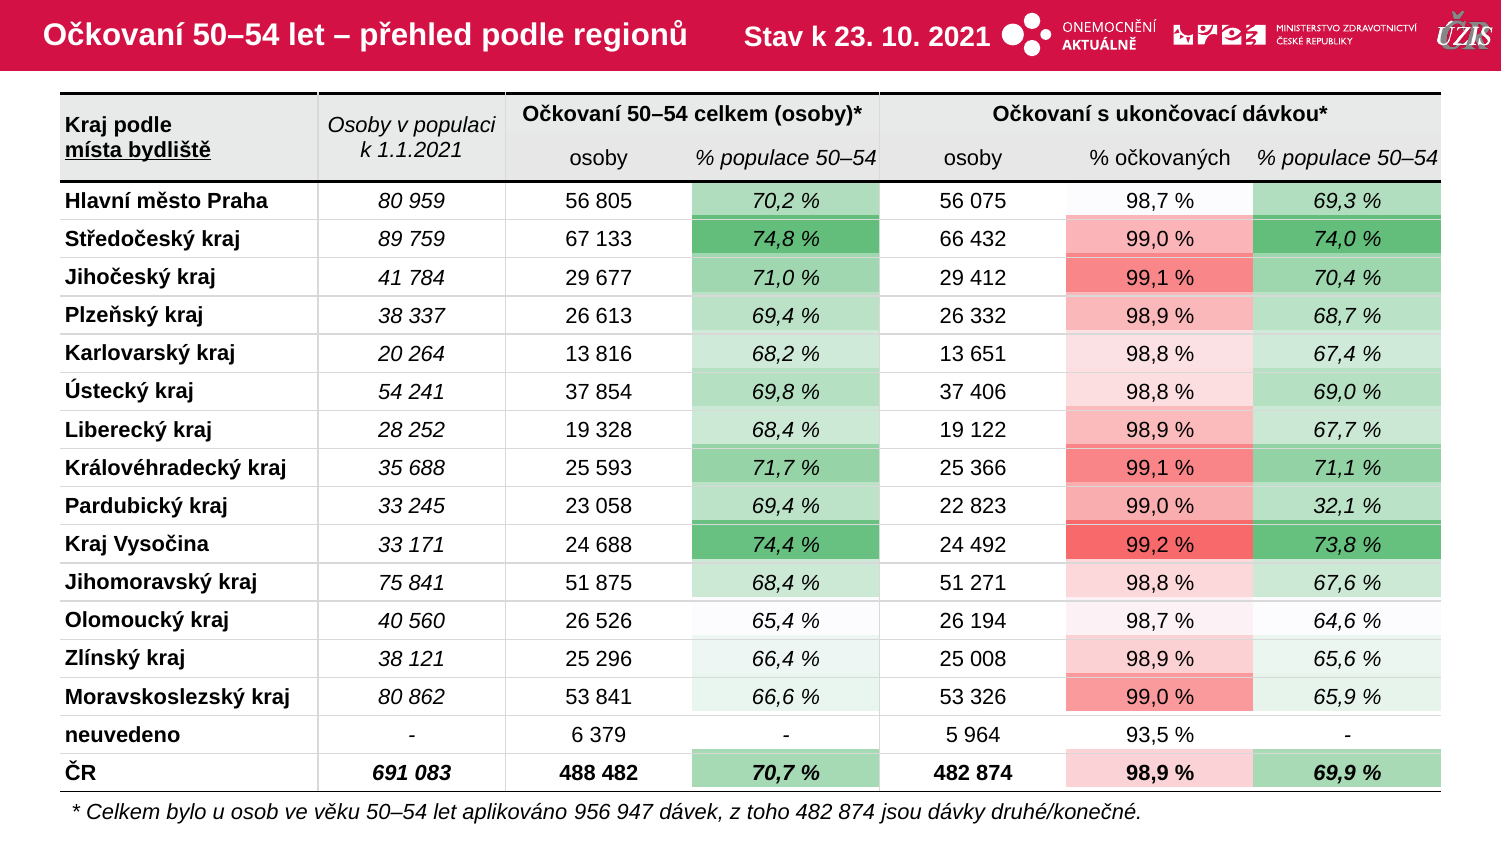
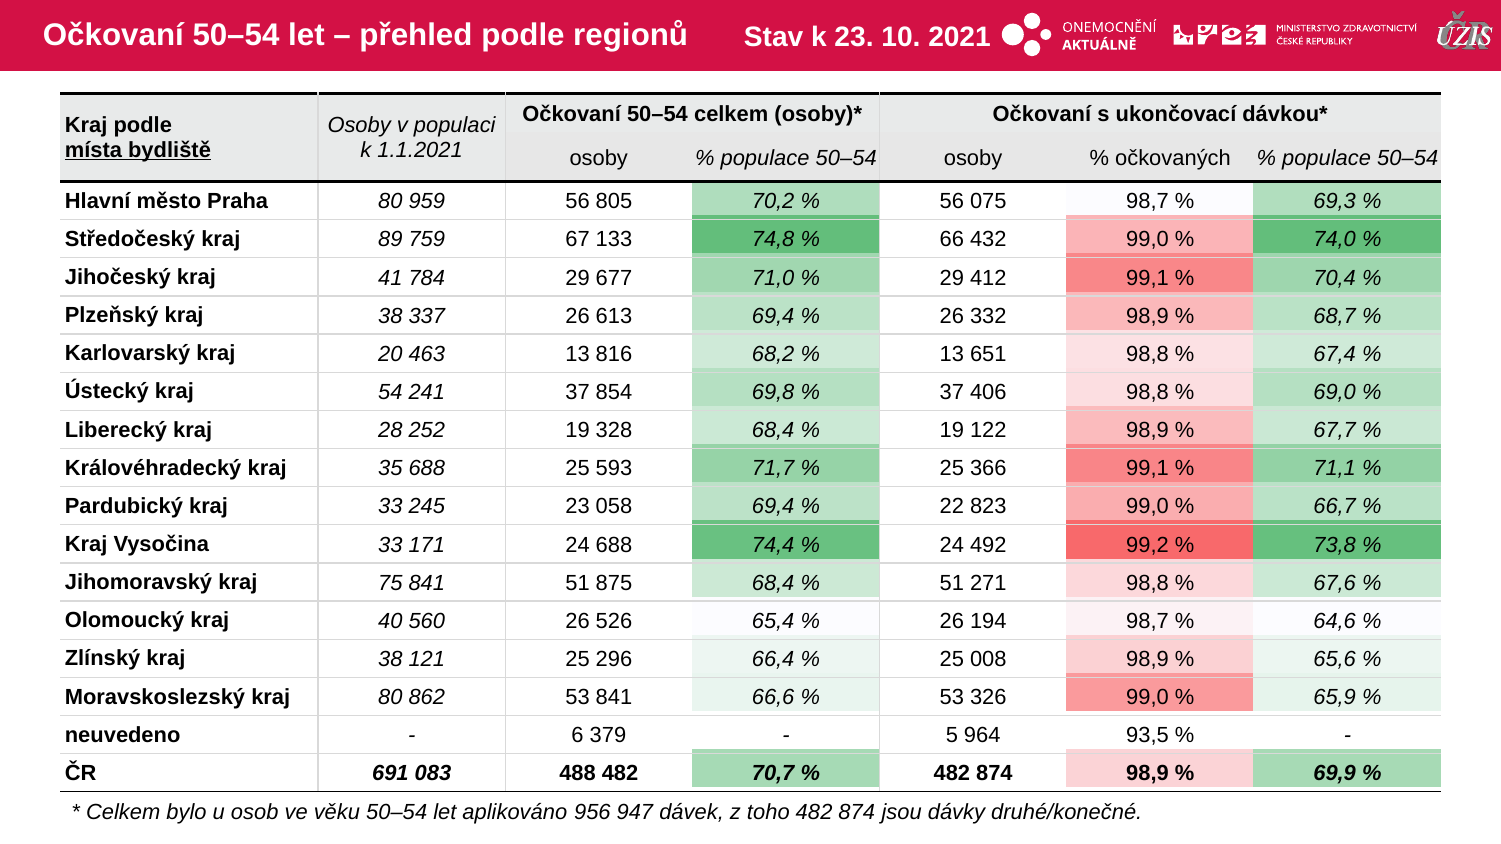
264: 264 -> 463
32,1: 32,1 -> 66,7
